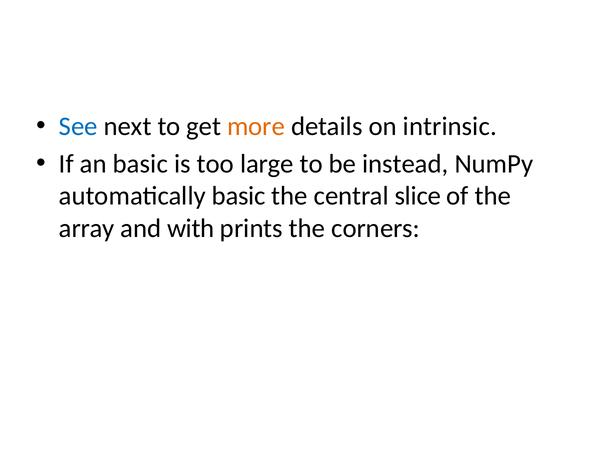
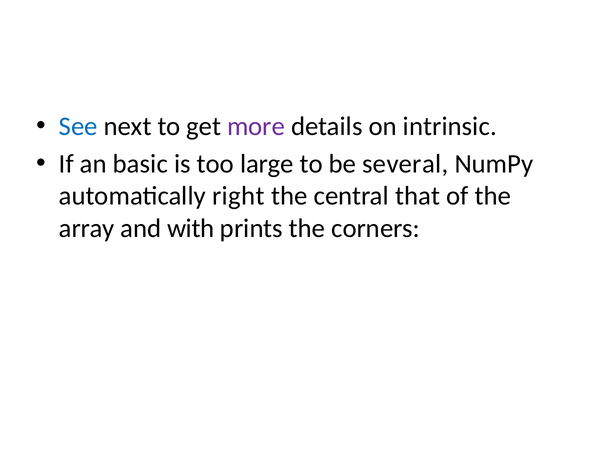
more colour: orange -> purple
instead: instead -> several
automatically basic: basic -> right
slice: slice -> that
